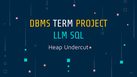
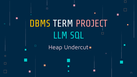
PROJECT colour: yellow -> pink
